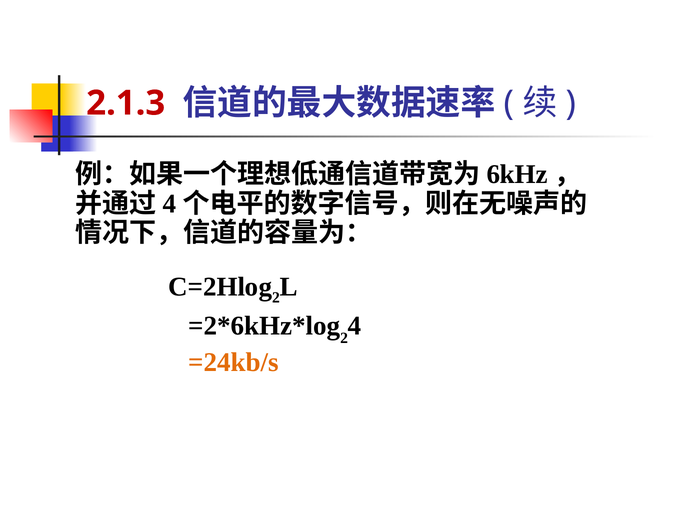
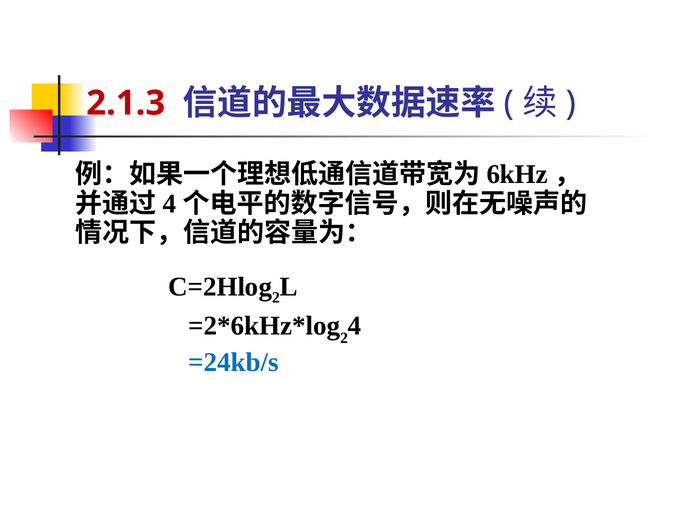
=24kb/s colour: orange -> blue
